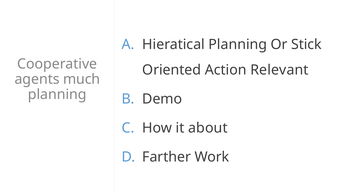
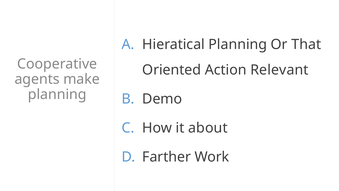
Stick: Stick -> That
much: much -> make
